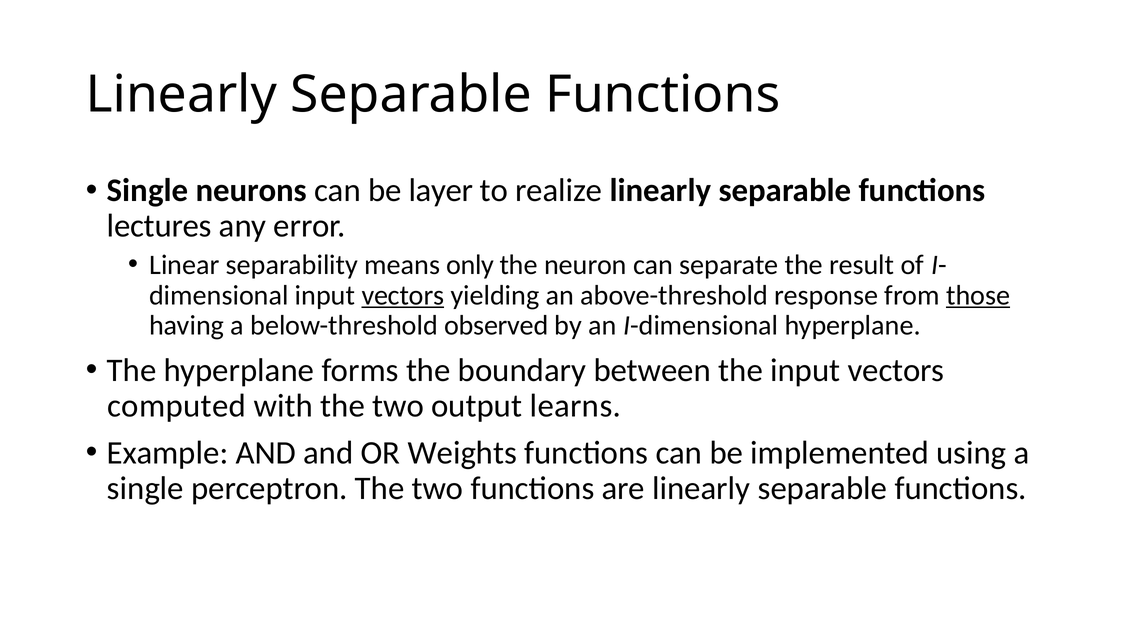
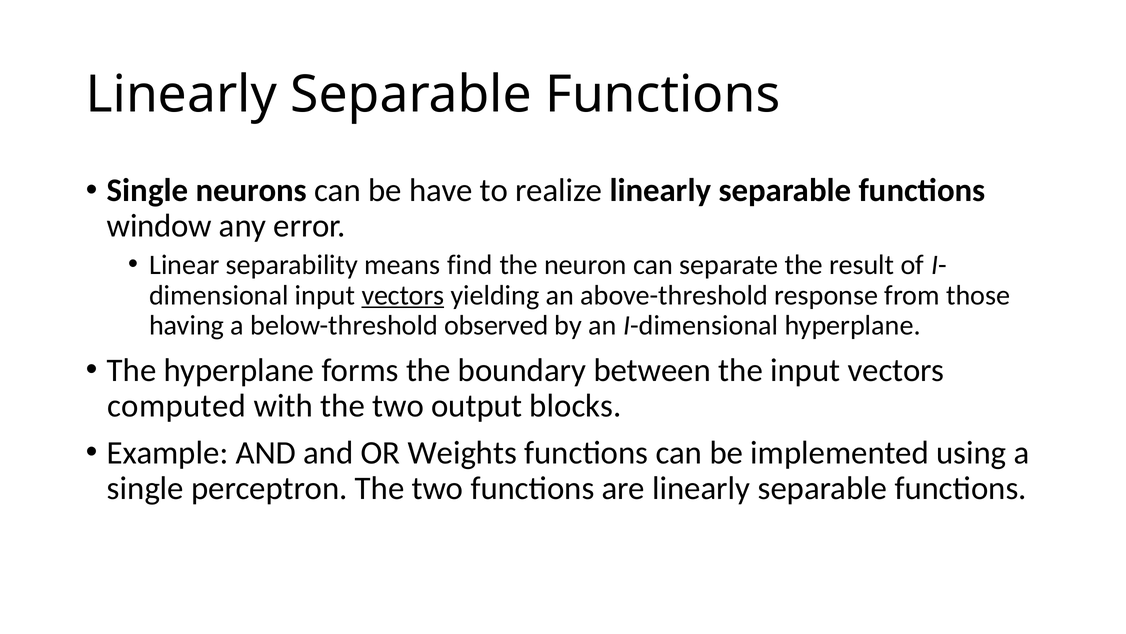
layer: layer -> have
lectures: lectures -> window
only: only -> find
those underline: present -> none
learns: learns -> blocks
